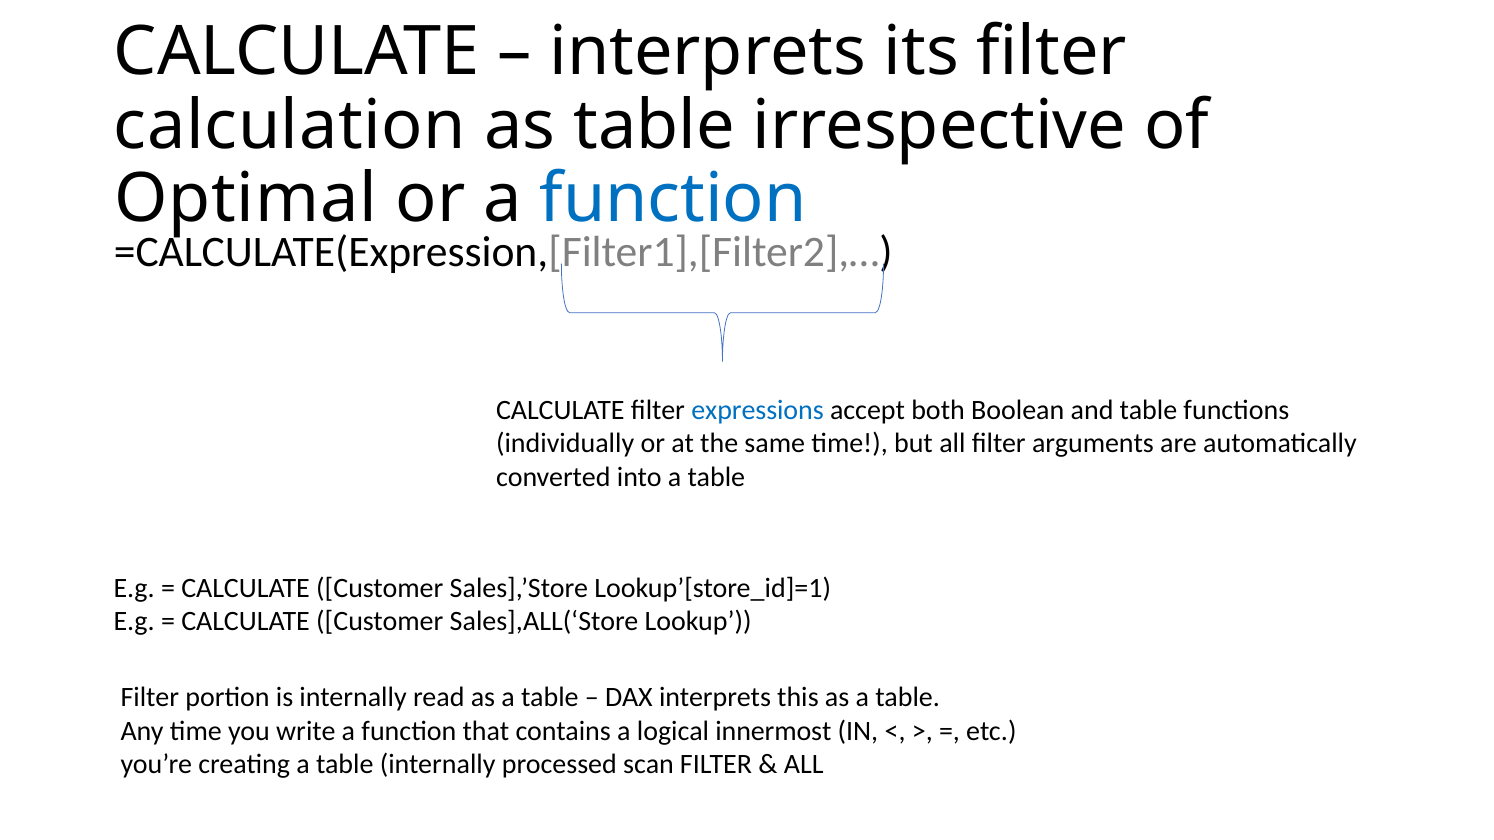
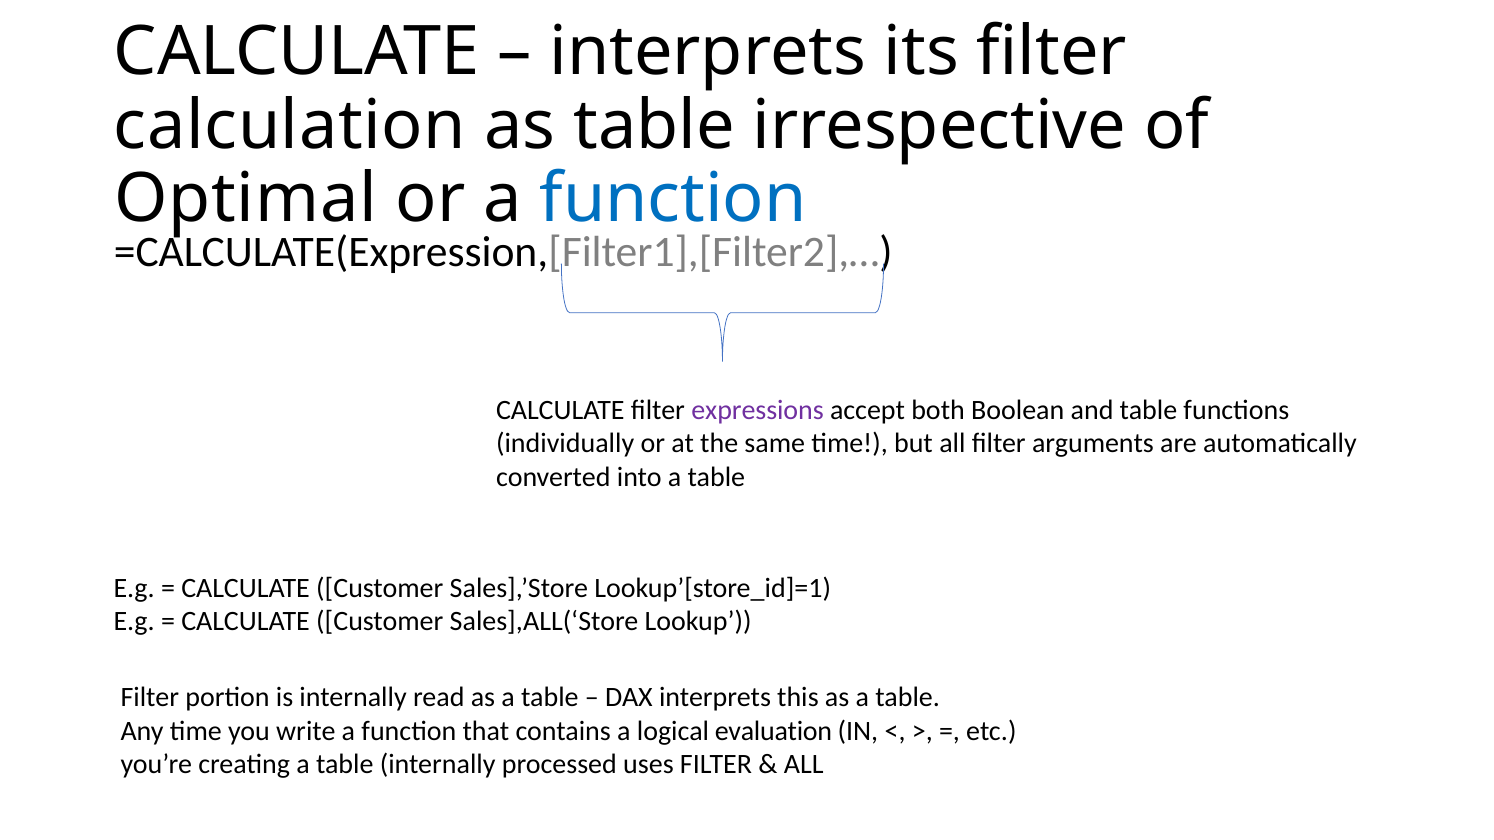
expressions colour: blue -> purple
innermost: innermost -> evaluation
scan: scan -> uses
